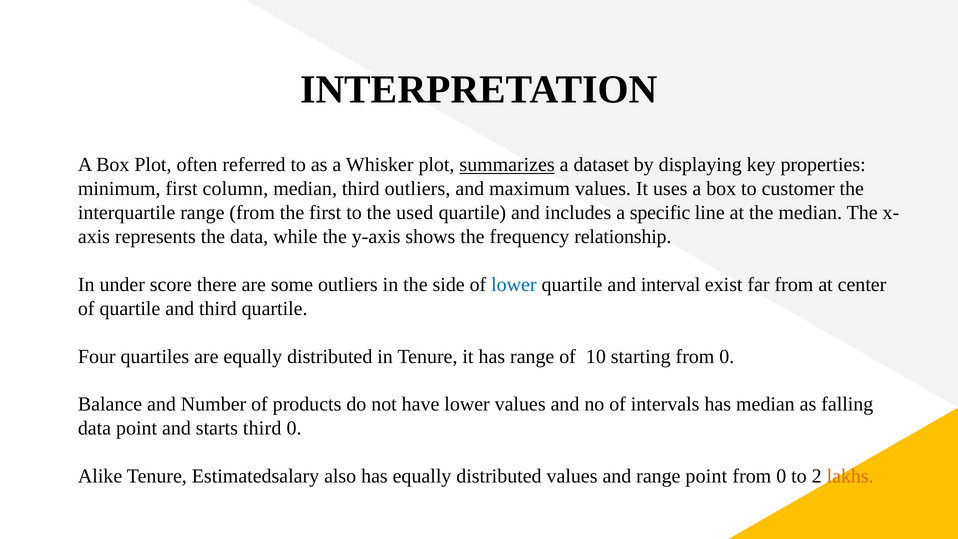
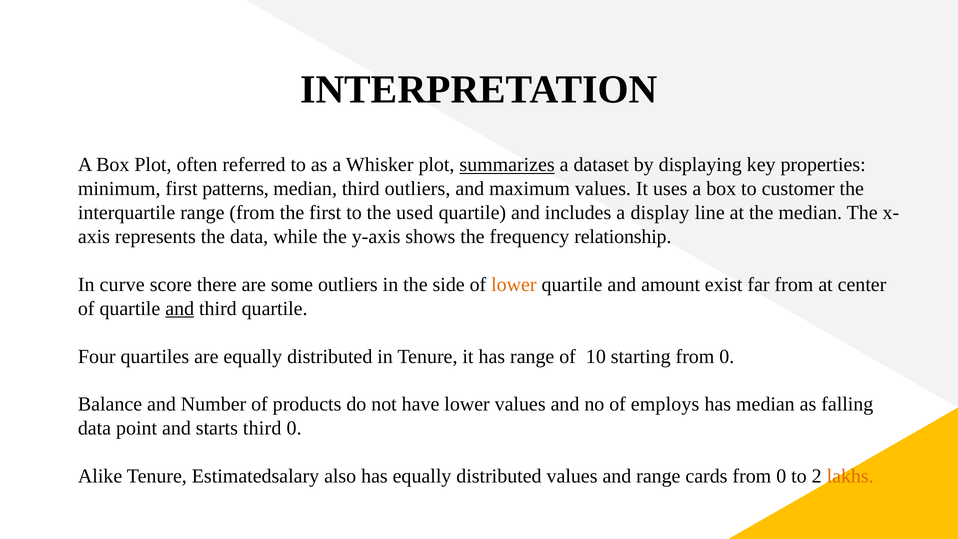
column: column -> patterns
specific: specific -> display
under: under -> curve
lower at (514, 285) colour: blue -> orange
interval: interval -> amount
and at (180, 308) underline: none -> present
intervals: intervals -> employs
range point: point -> cards
